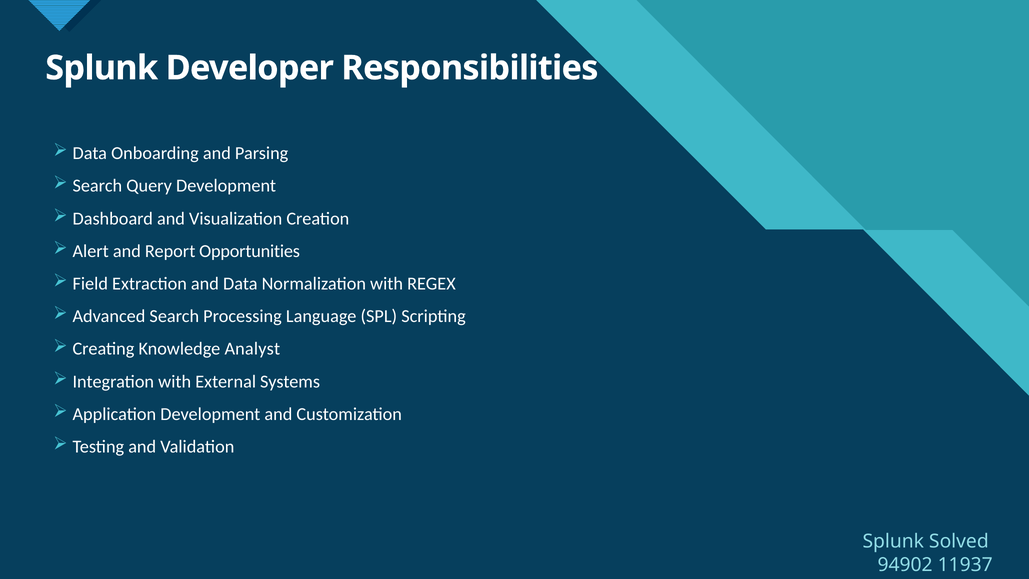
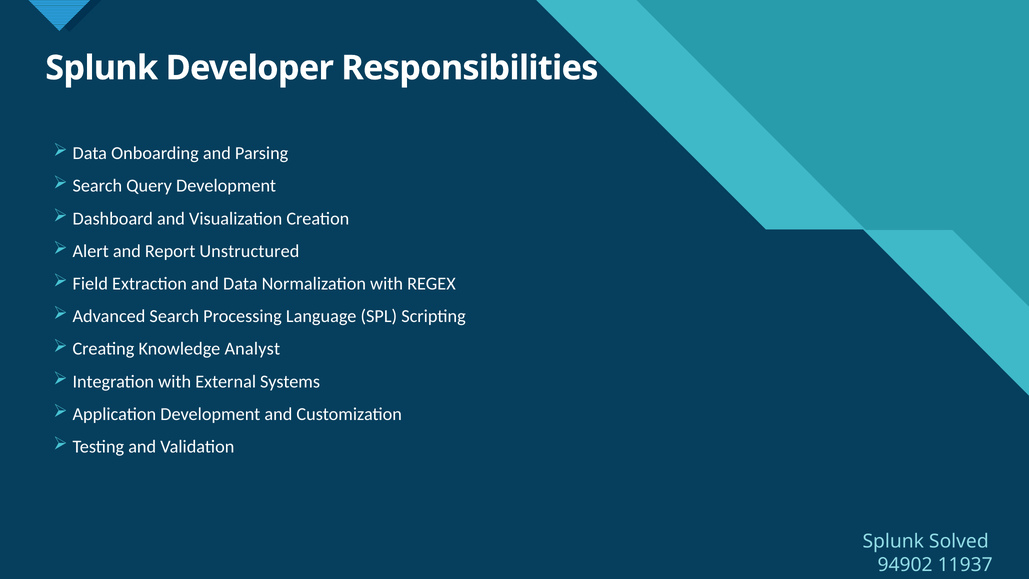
Opportunities: Opportunities -> Unstructured
